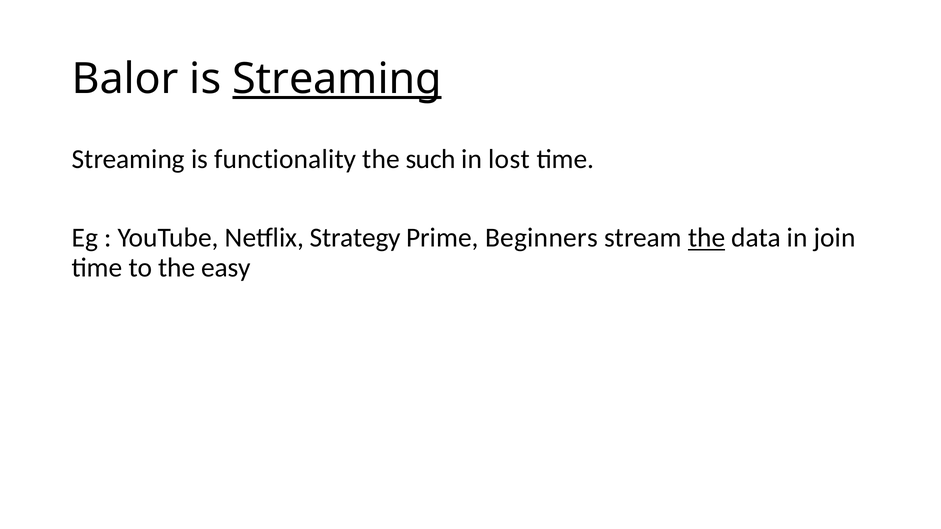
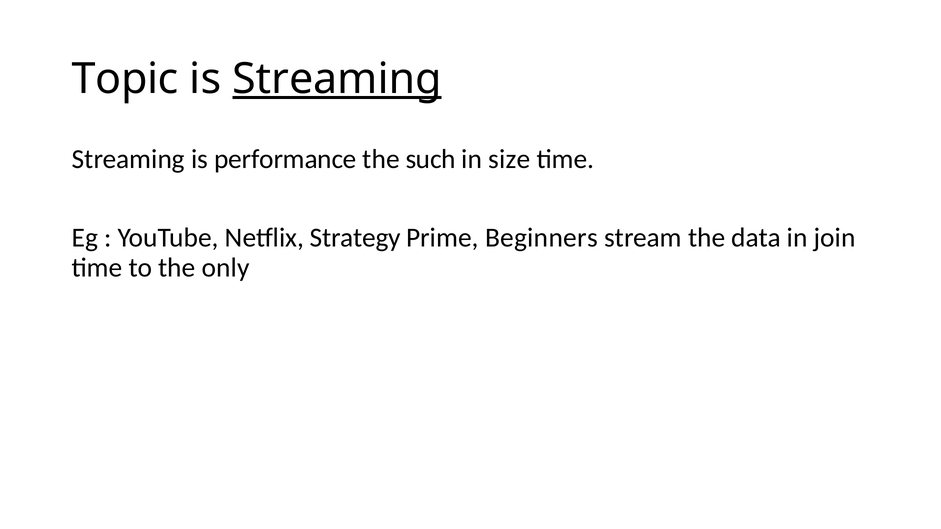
Balor: Balor -> Topic
functionality: functionality -> performance
lost: lost -> size
the at (707, 238) underline: present -> none
easy: easy -> only
